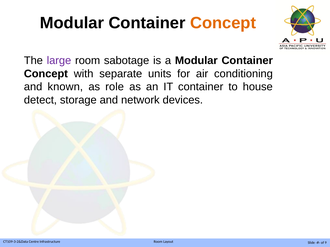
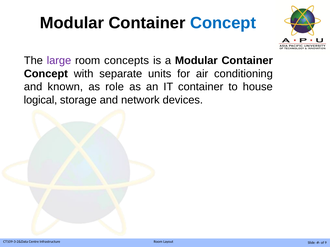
Concept at (223, 23) colour: orange -> blue
sabotage: sabotage -> concepts
detect: detect -> logical
